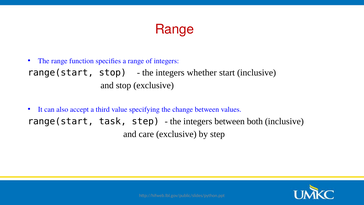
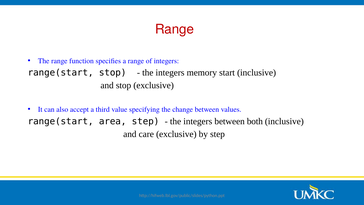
whether: whether -> memory
task: task -> area
